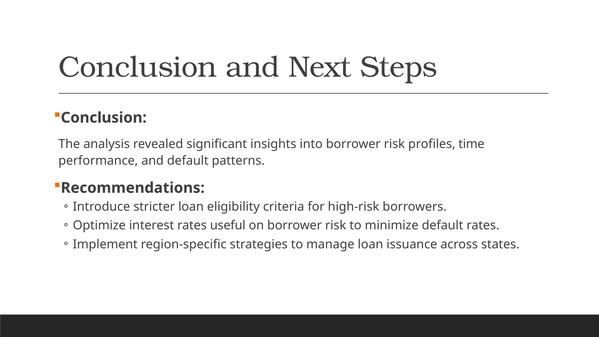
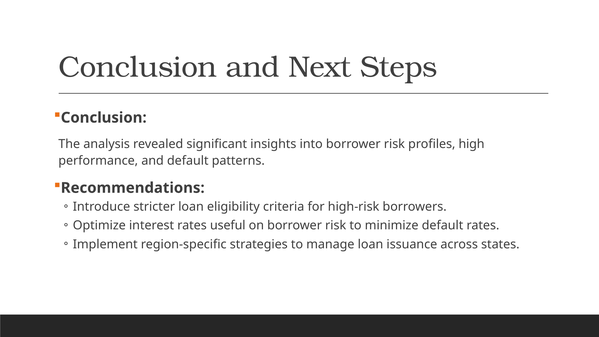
time: time -> high
